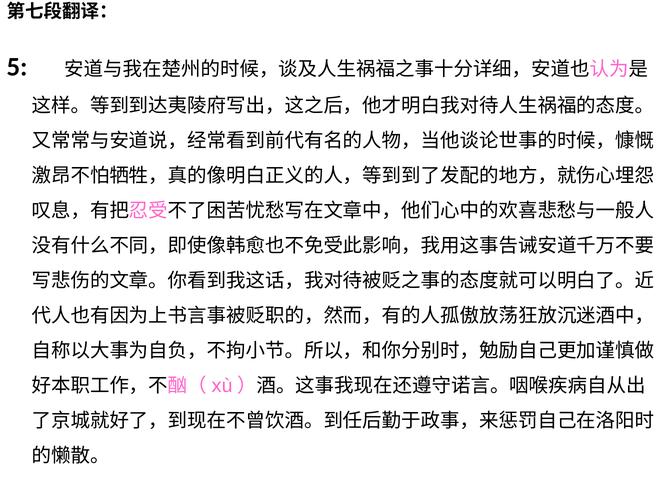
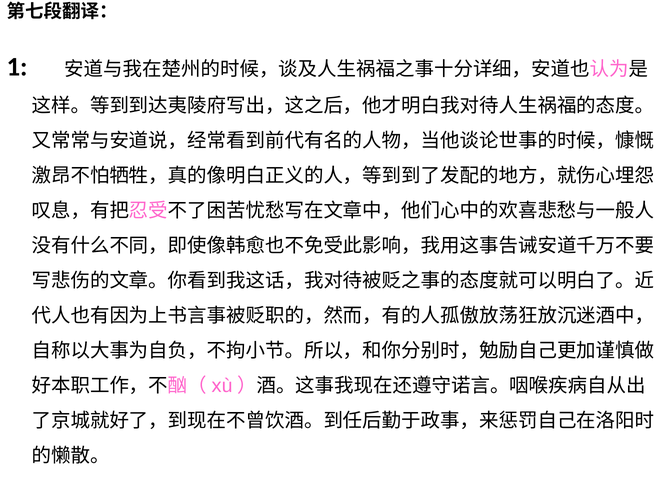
5: 5 -> 1
